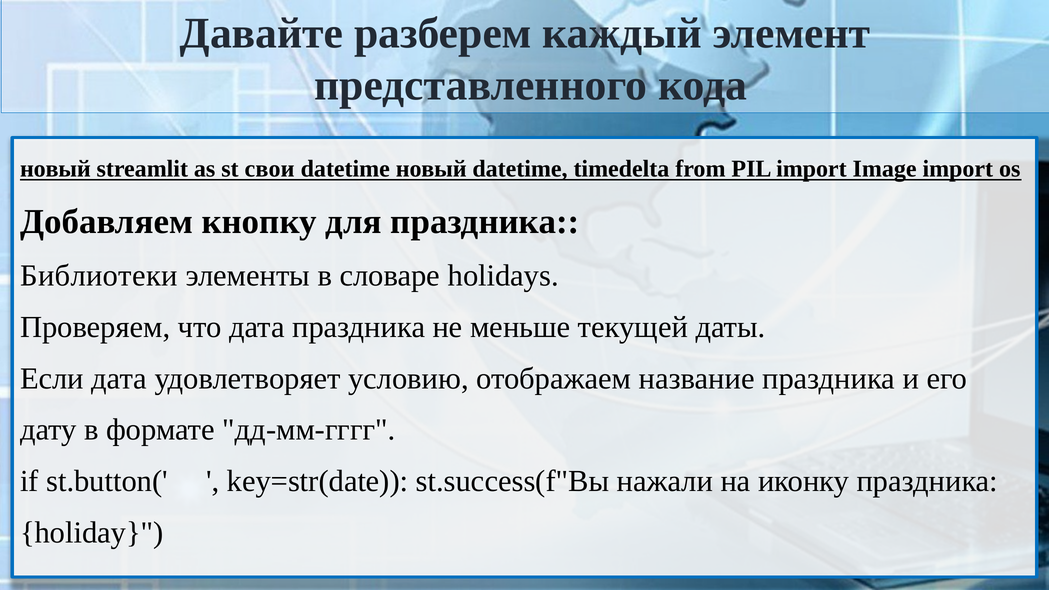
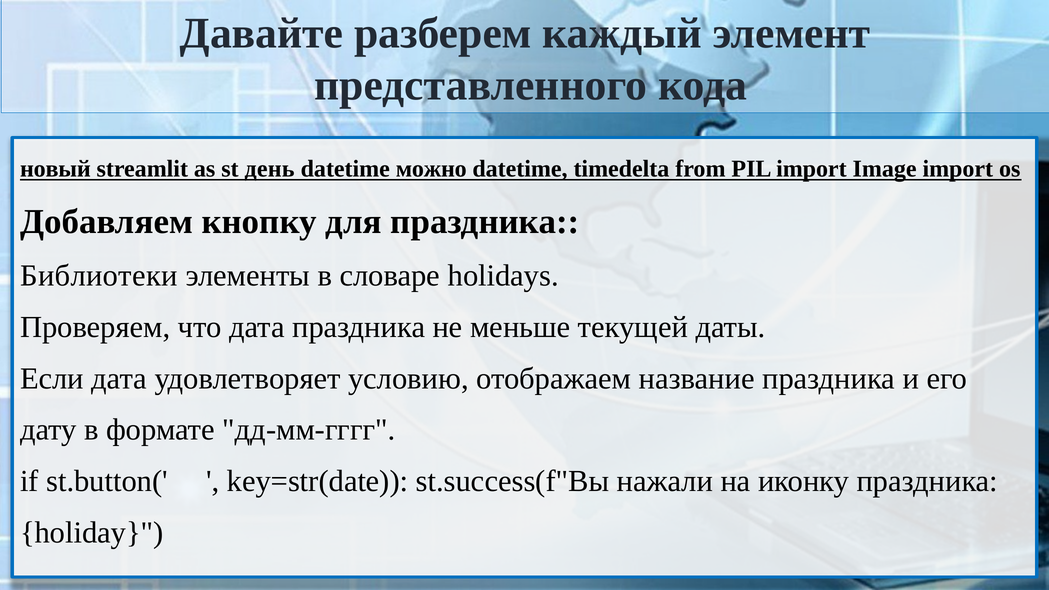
свои: свои -> день
datetime новый: новый -> можно
